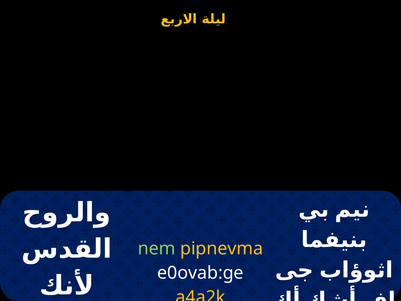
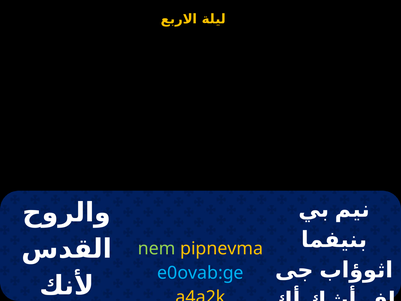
e0ovab:ge colour: white -> light blue
